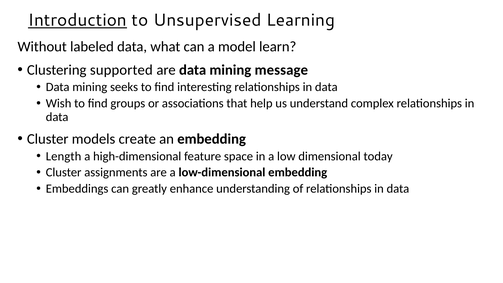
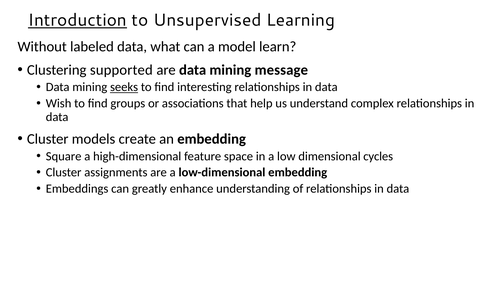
seeks underline: none -> present
Length: Length -> Square
today: today -> cycles
